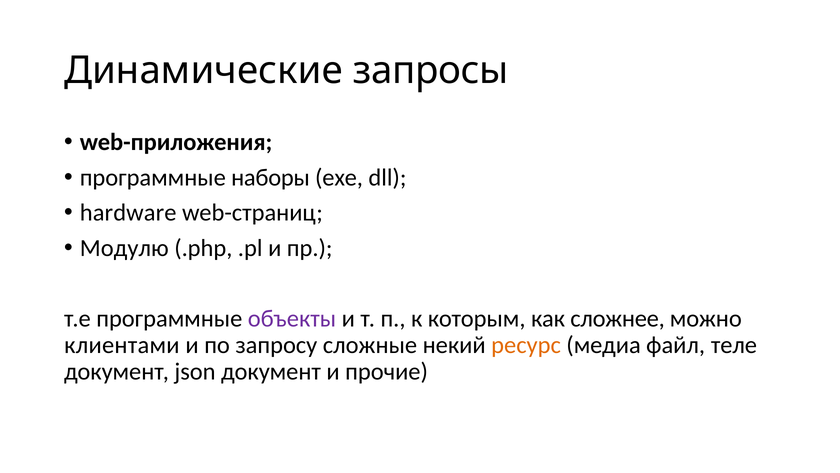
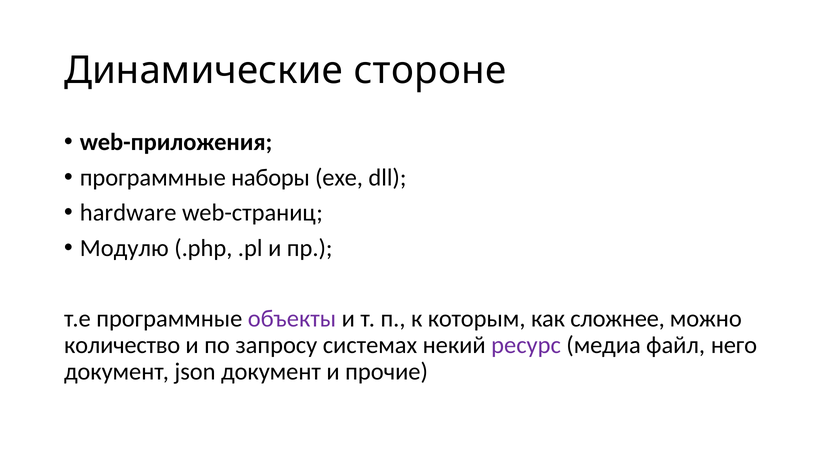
запросы: запросы -> стороне
клиентами: клиентами -> количество
сложные: сложные -> системах
ресурс colour: orange -> purple
теле: теле -> него
